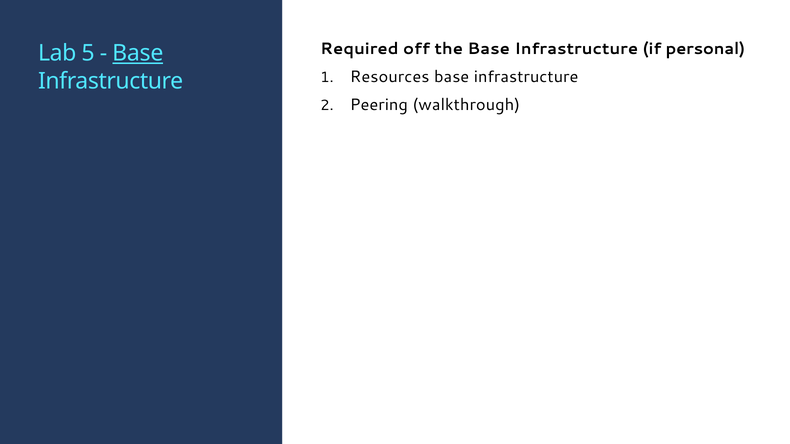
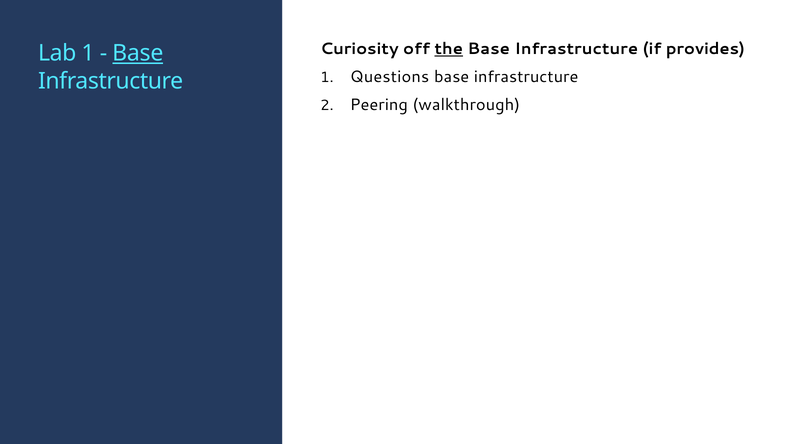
Required: Required -> Curiosity
the underline: none -> present
personal: personal -> provides
Lab 5: 5 -> 1
Resources: Resources -> Questions
